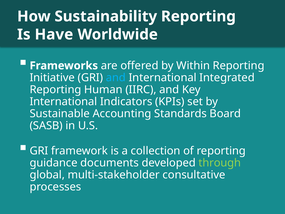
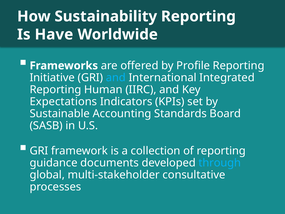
Within: Within -> Profile
International at (63, 102): International -> Expectations
through colour: light green -> light blue
